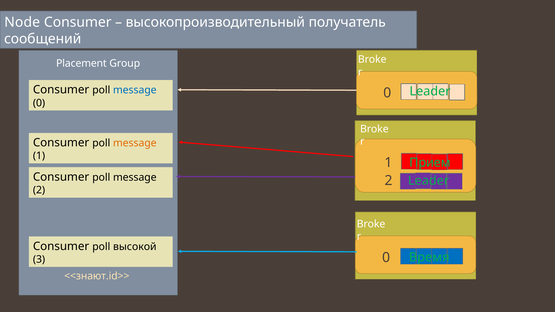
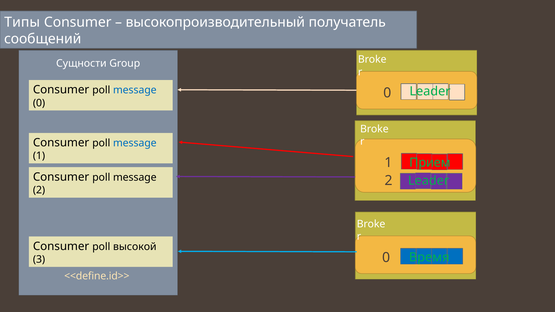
Node: Node -> Типы
Placement: Placement -> Сущности
message at (135, 143) colour: orange -> blue
<<знают.id>>: <<знают.id>> -> <<define.id>>
